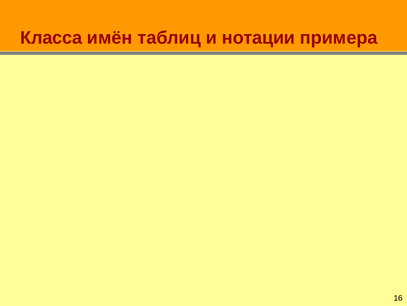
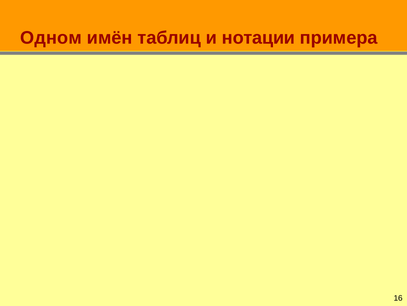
Класса: Класса -> Одном
